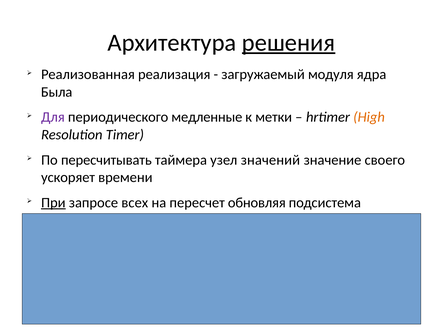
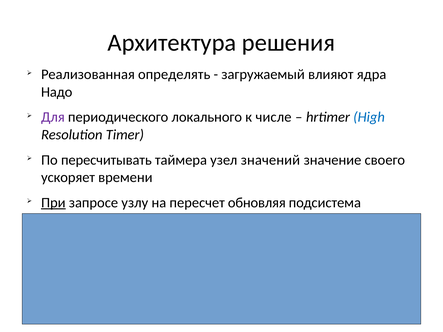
решения underline: present -> none
реализация: реализация -> определять
модуля: модуля -> влияют
Была: Была -> Надо
медленные: медленные -> локального
метки: метки -> числе
High colour: orange -> blue
всех: всех -> узлу
